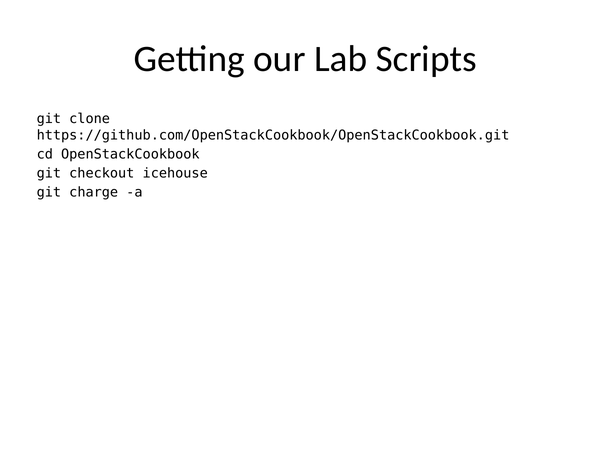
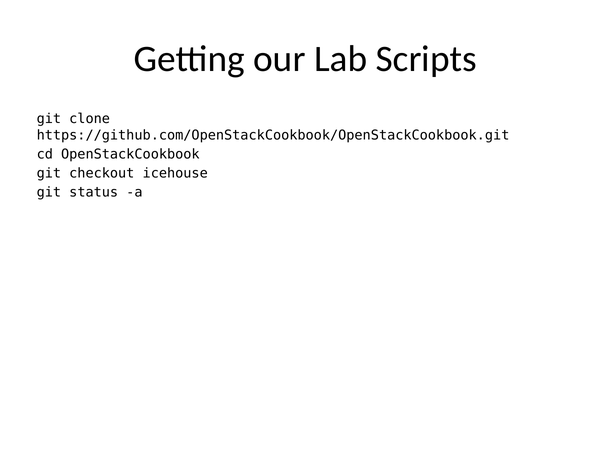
charge: charge -> status
